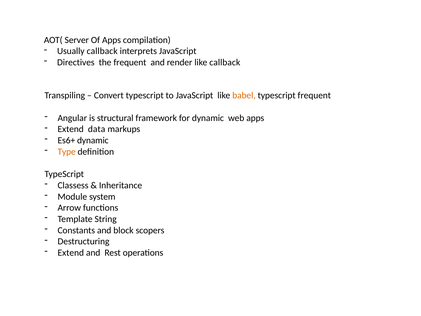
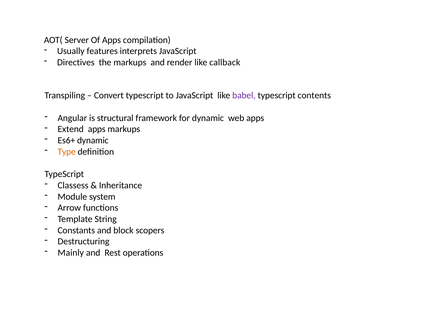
Usually callback: callback -> features
the frequent: frequent -> markups
babel colour: orange -> purple
typescript frequent: frequent -> contents
Extend data: data -> apps
Extend at (71, 253): Extend -> Mainly
